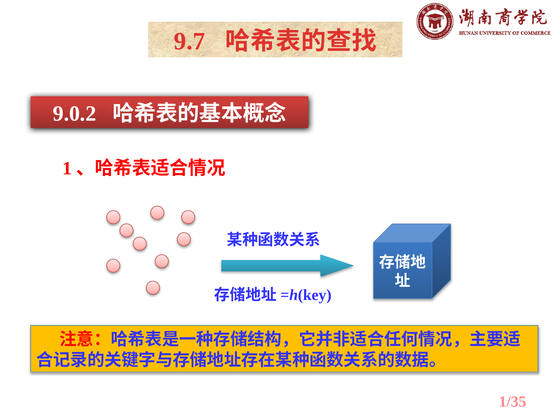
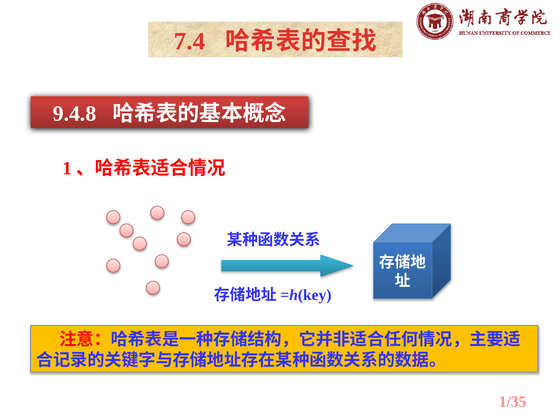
9.7: 9.7 -> 7.4
9.0.2: 9.0.2 -> 9.4.8
